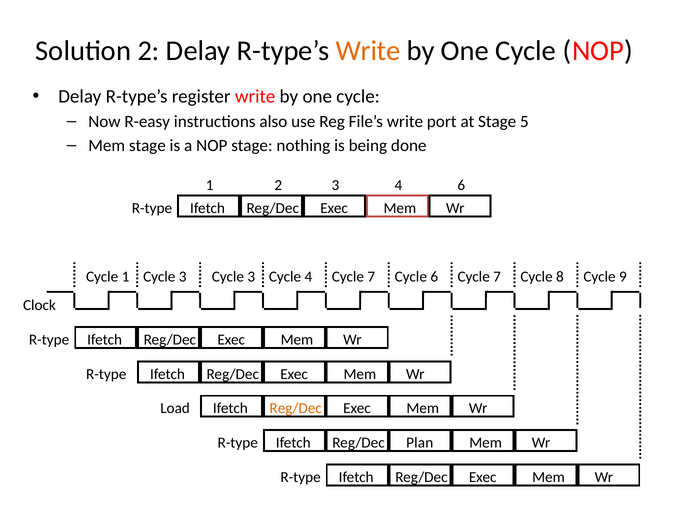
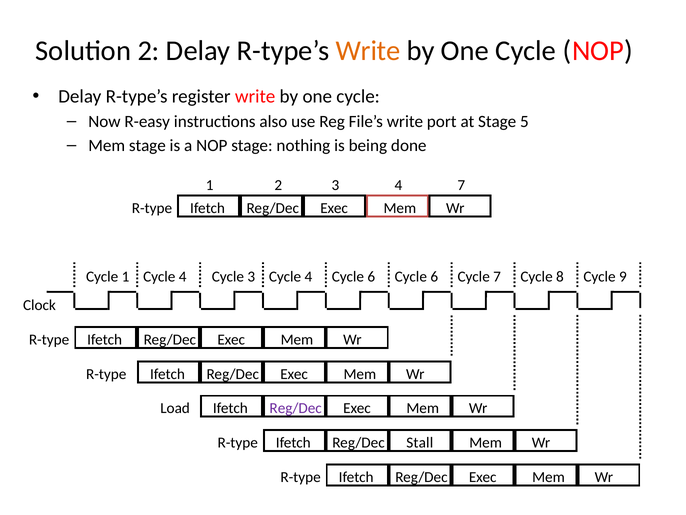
4 6: 6 -> 7
1 Cycle 3: 3 -> 4
4 Cycle 7: 7 -> 6
Reg/Dec at (296, 408) colour: orange -> purple
Plan: Plan -> Stall
